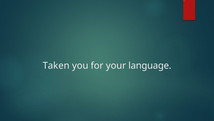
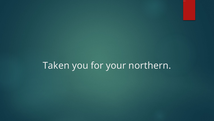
language: language -> northern
